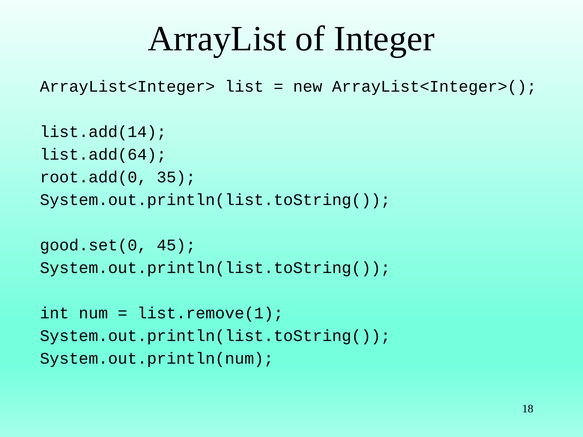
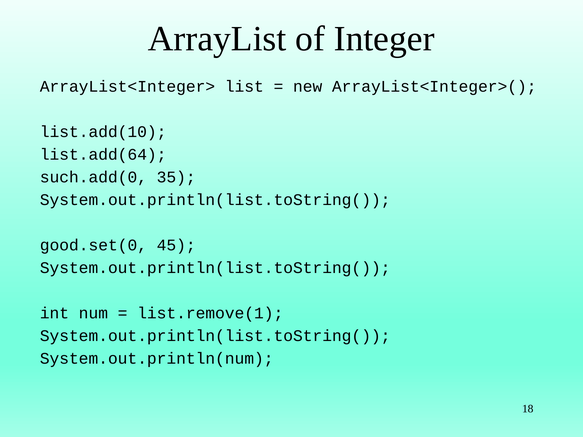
list.add(14: list.add(14 -> list.add(10
root.add(0: root.add(0 -> such.add(0
